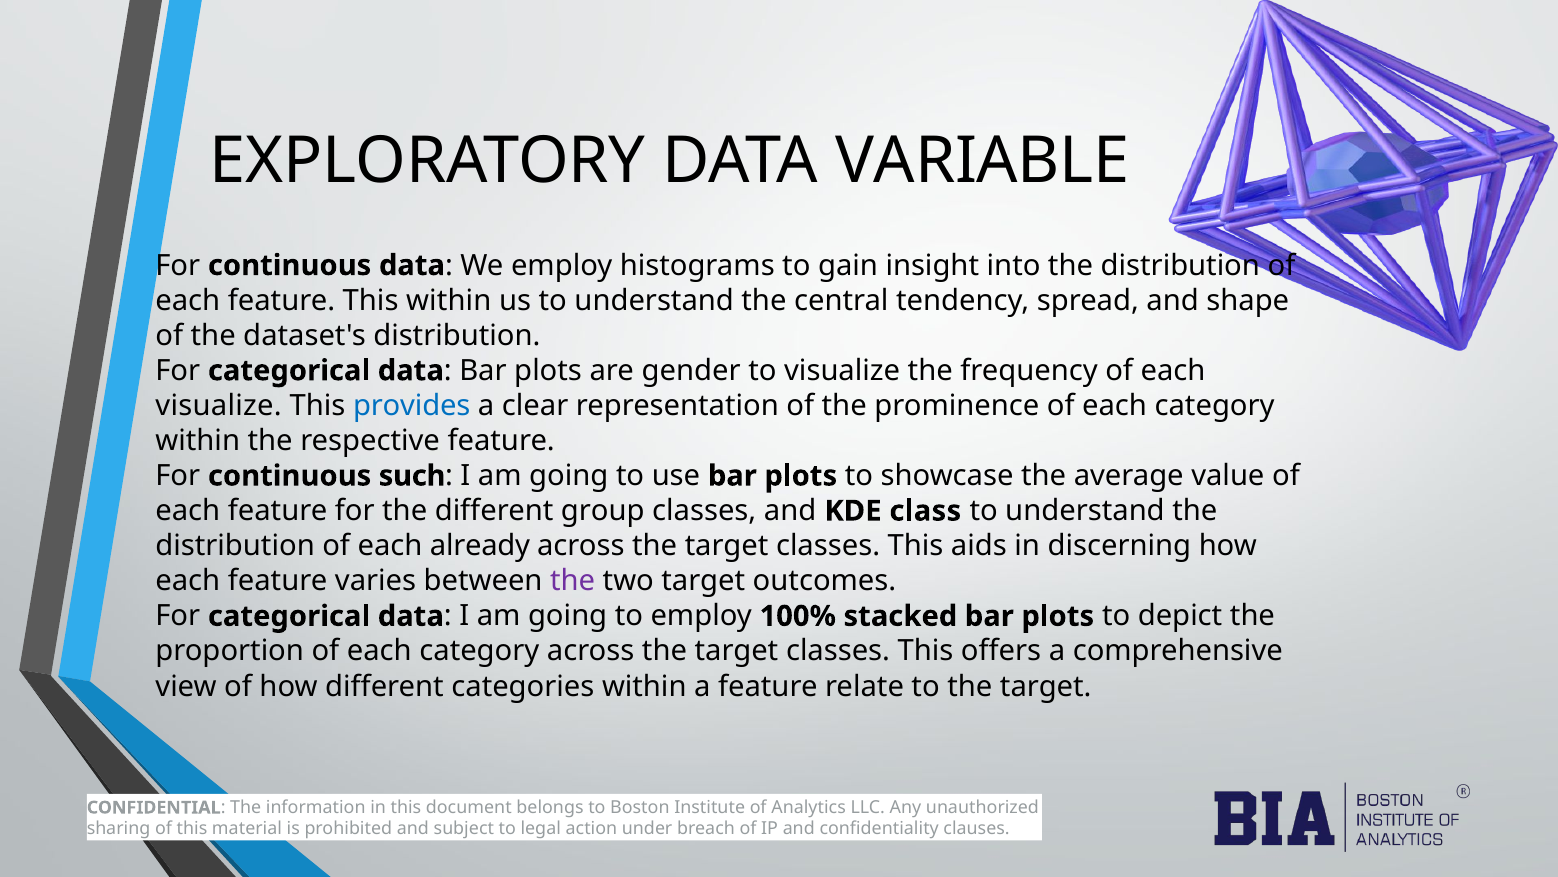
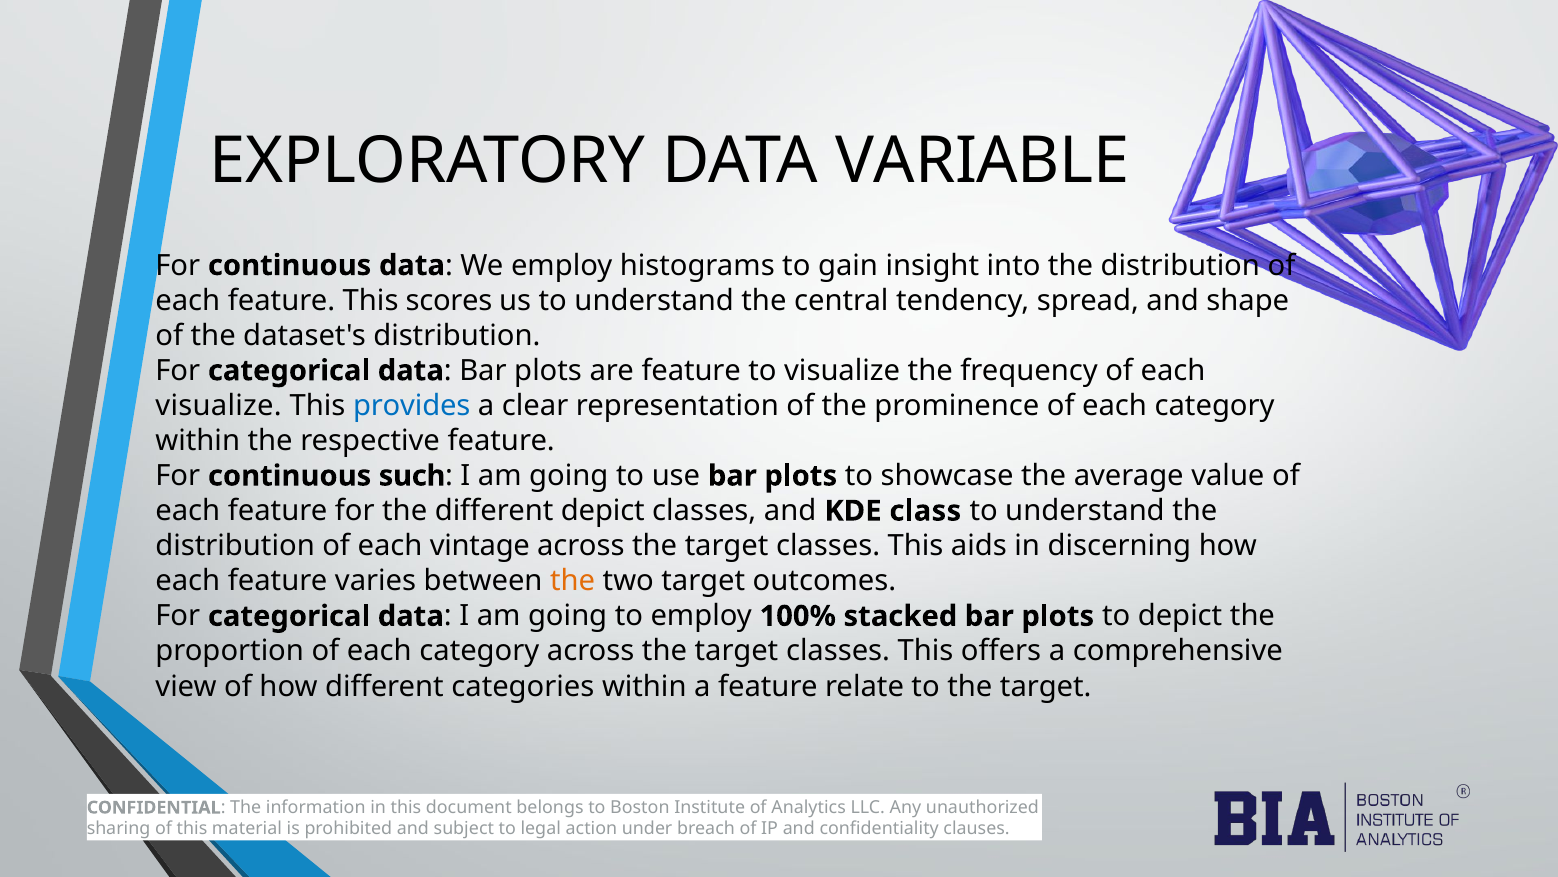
This within: within -> scores
are gender: gender -> feature
different group: group -> depict
already: already -> vintage
the at (573, 581) colour: purple -> orange
